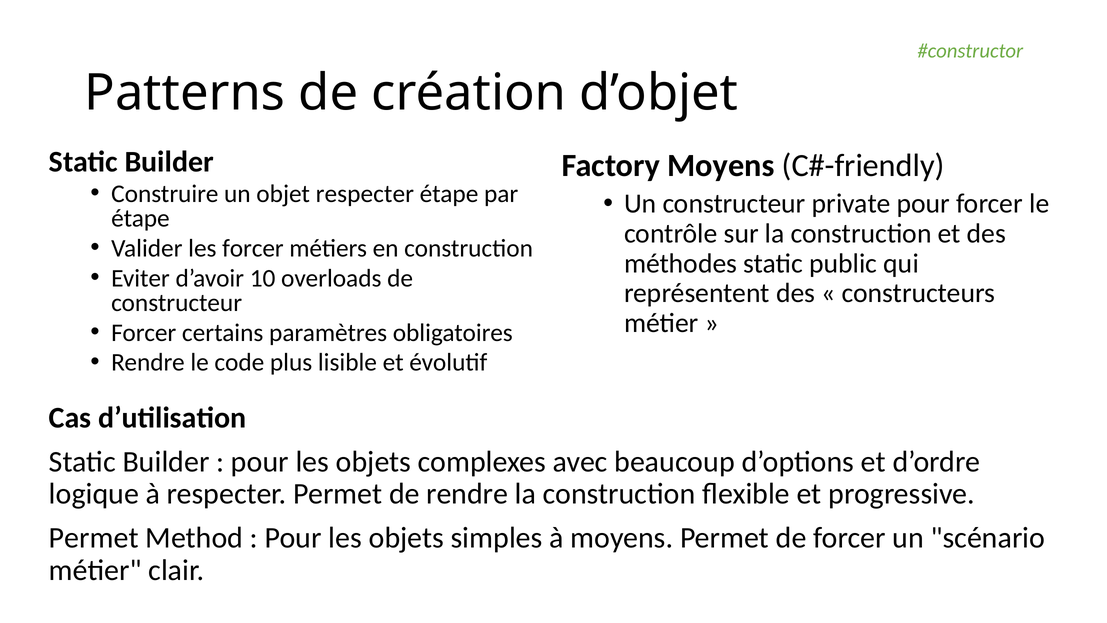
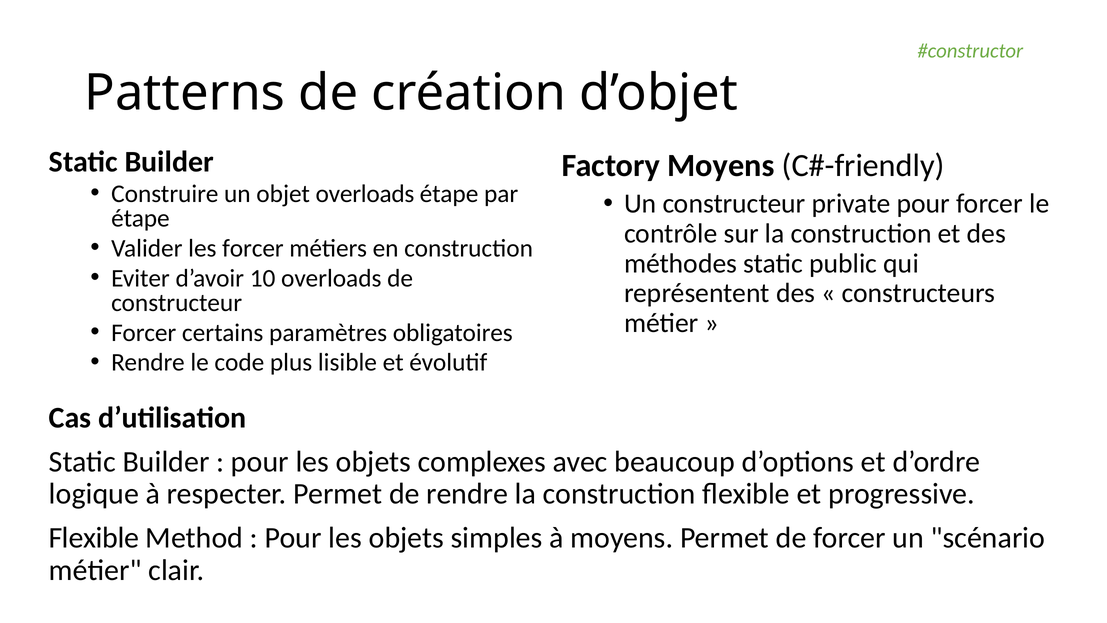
objet respecter: respecter -> overloads
Permet at (94, 538): Permet -> Flexible
